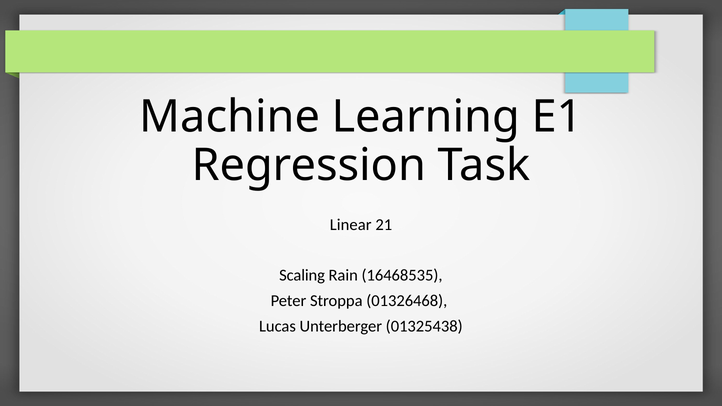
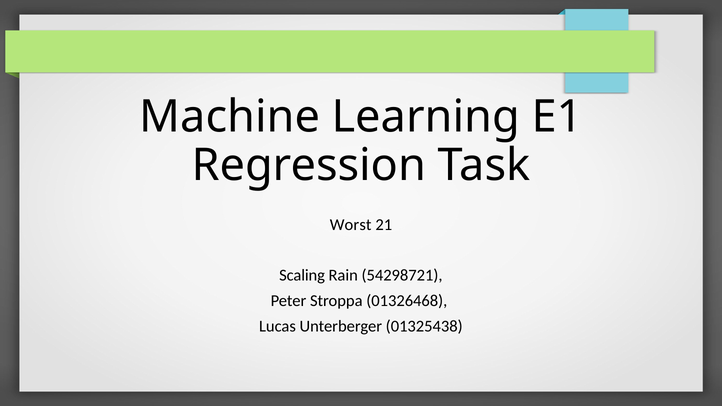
Linear: Linear -> Worst
16468535: 16468535 -> 54298721
